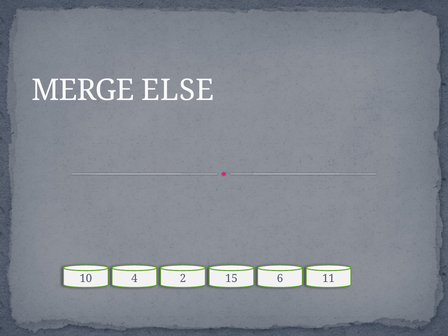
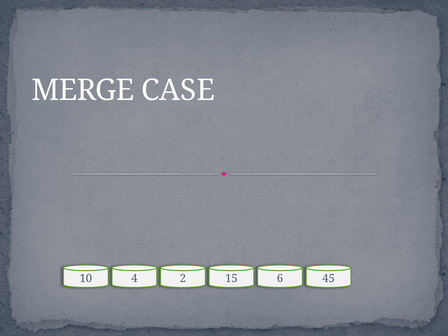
ELSE: ELSE -> CASE
11: 11 -> 45
